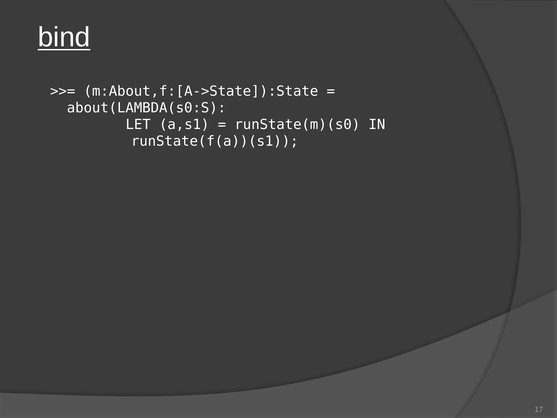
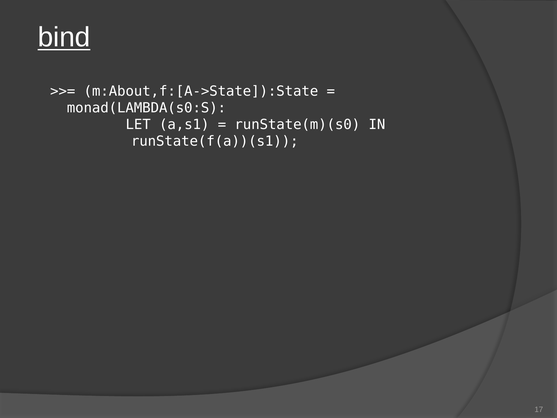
about(LAMBDA(s0:S: about(LAMBDA(s0:S -> monad(LAMBDA(s0:S
